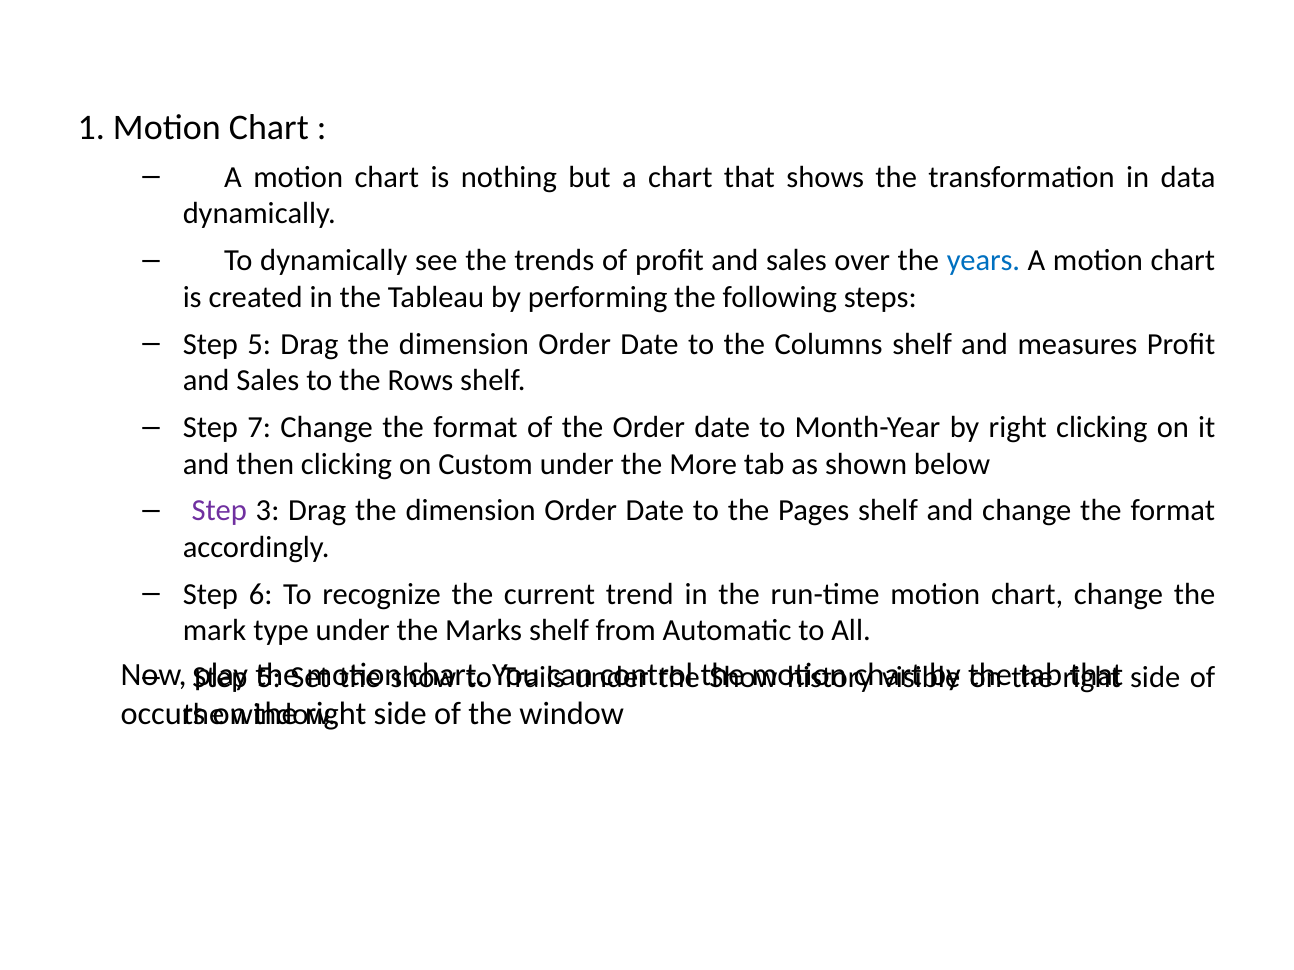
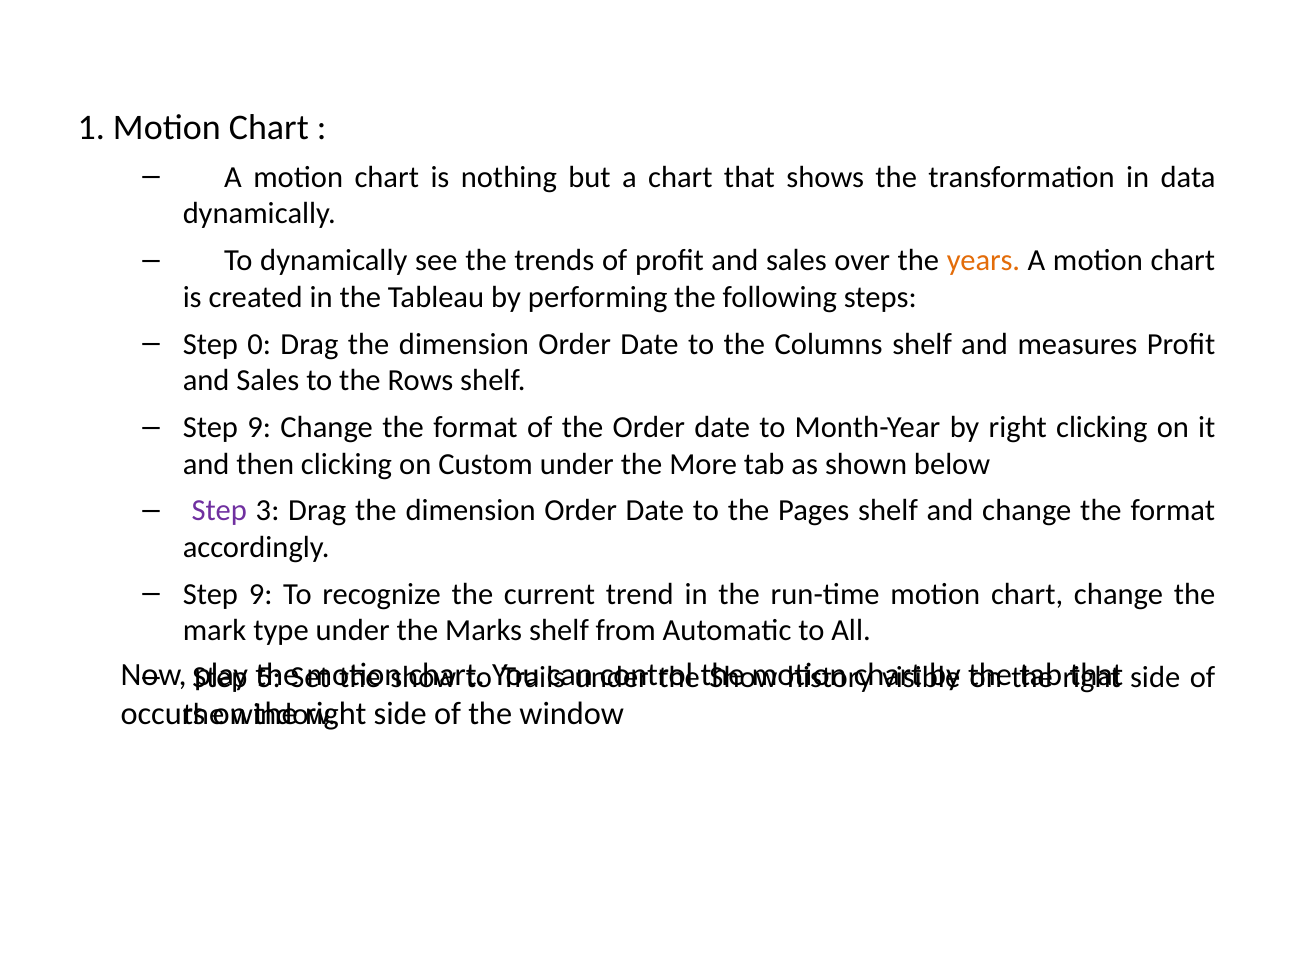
years colour: blue -> orange
5 at (259, 344): 5 -> 0
7 at (259, 428): 7 -> 9
6 at (261, 594): 6 -> 9
